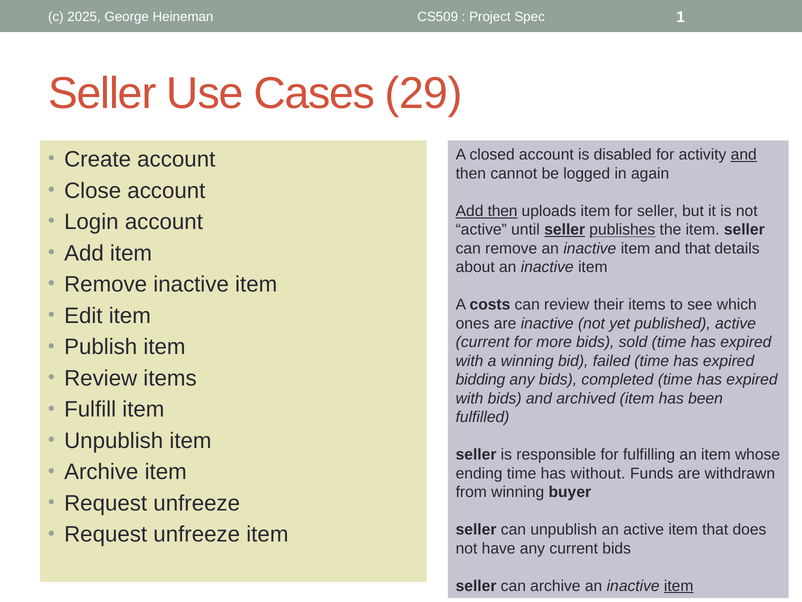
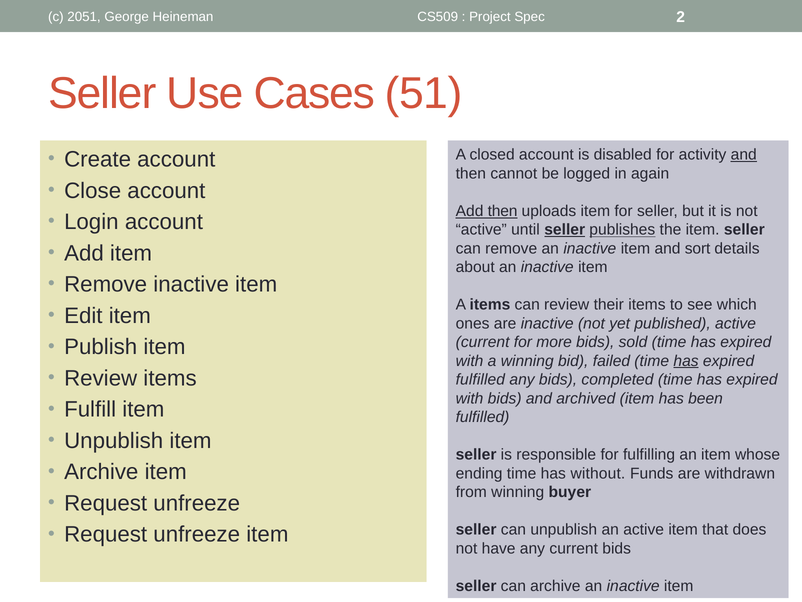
2025: 2025 -> 2051
1: 1 -> 2
29: 29 -> 51
and that: that -> sort
A costs: costs -> items
has at (686, 361) underline: none -> present
bidding at (480, 379): bidding -> fulfilled
item at (679, 585) underline: present -> none
